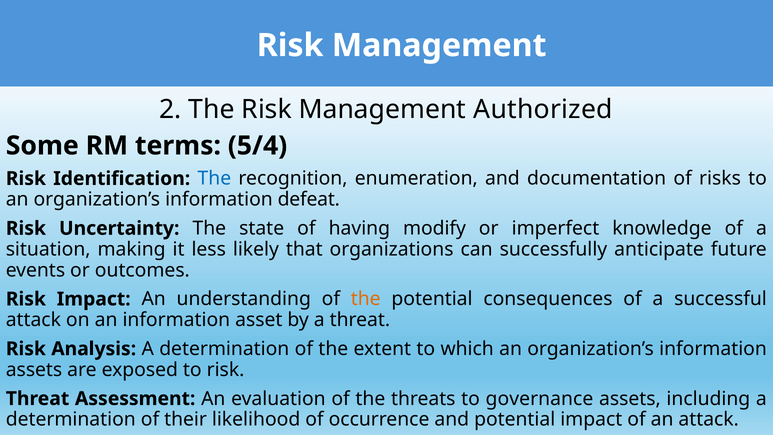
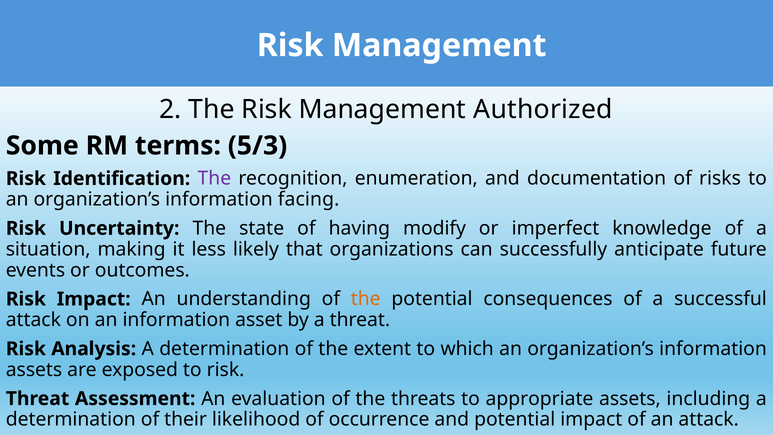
5/4: 5/4 -> 5/3
The at (214, 178) colour: blue -> purple
defeat: defeat -> facing
governance: governance -> appropriate
